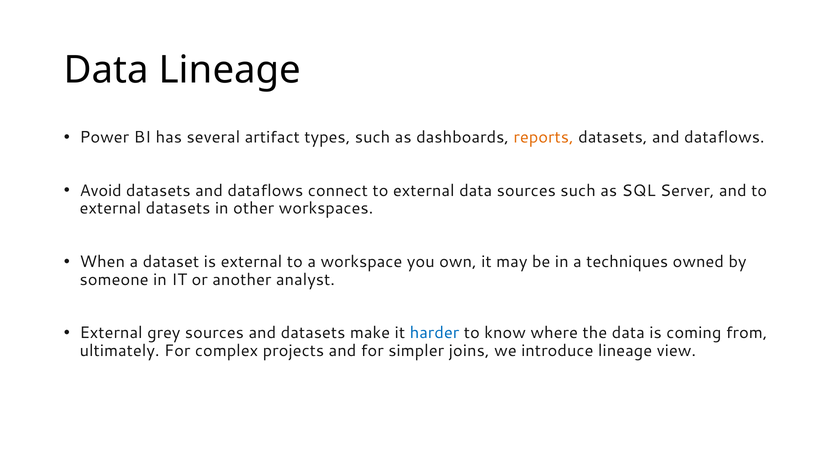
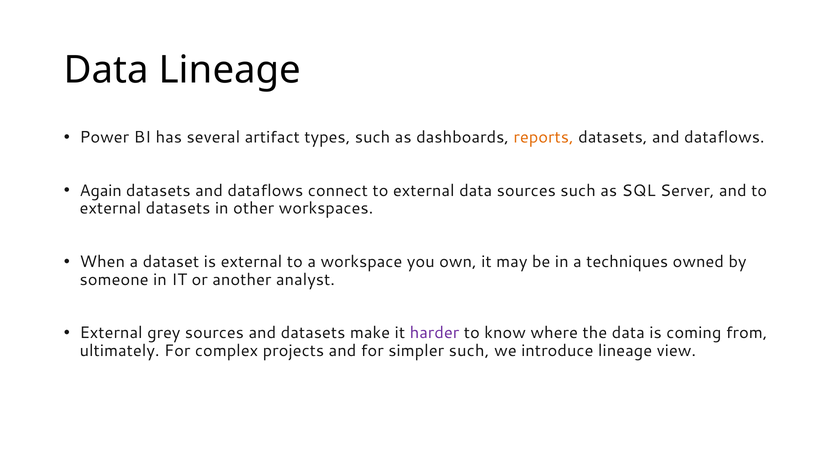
Avoid: Avoid -> Again
harder colour: blue -> purple
simpler joins: joins -> such
